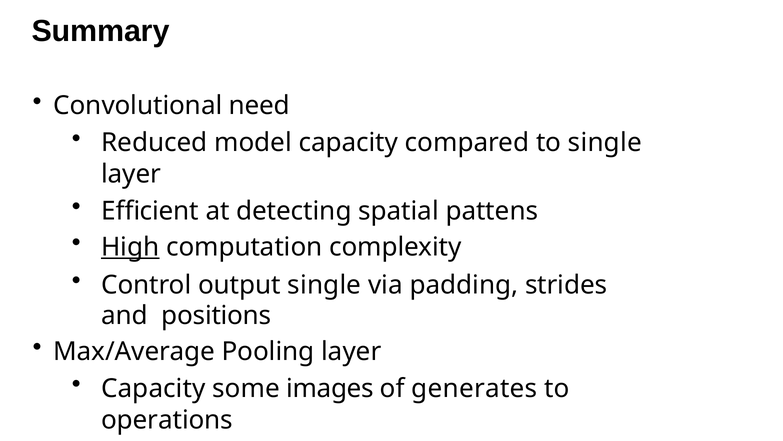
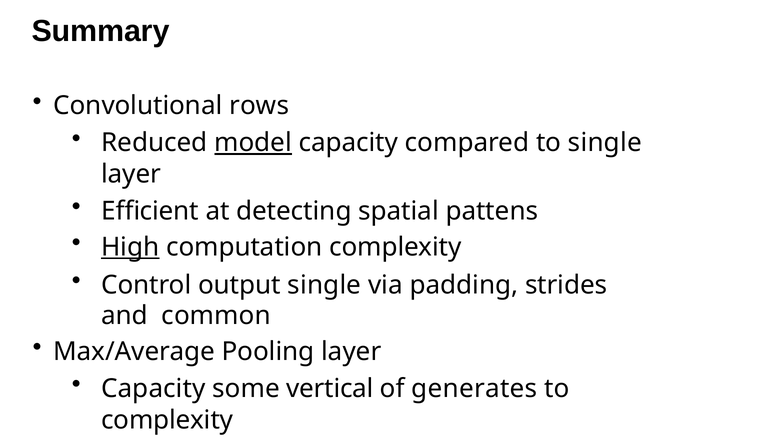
need: need -> rows
model underline: none -> present
positions: positions -> common
images: images -> vertical
operations at (167, 419): operations -> complexity
